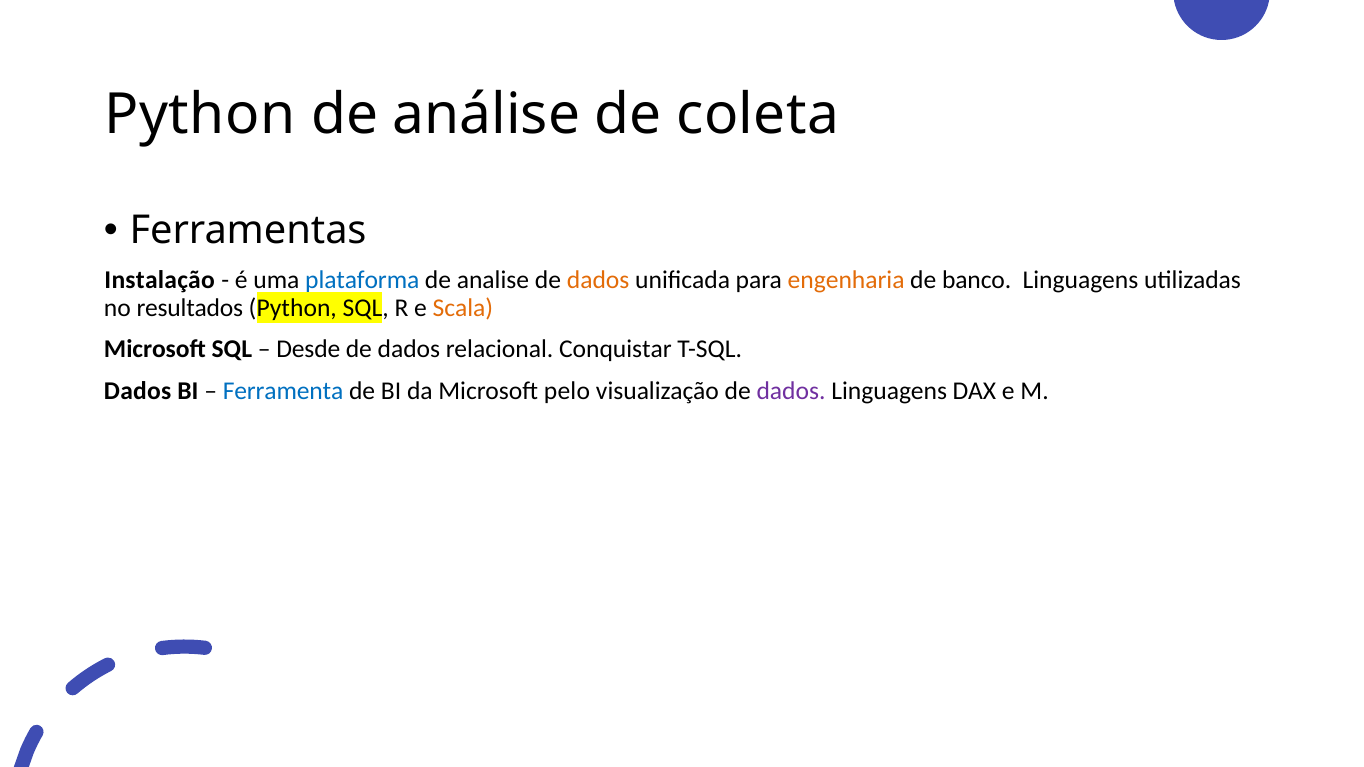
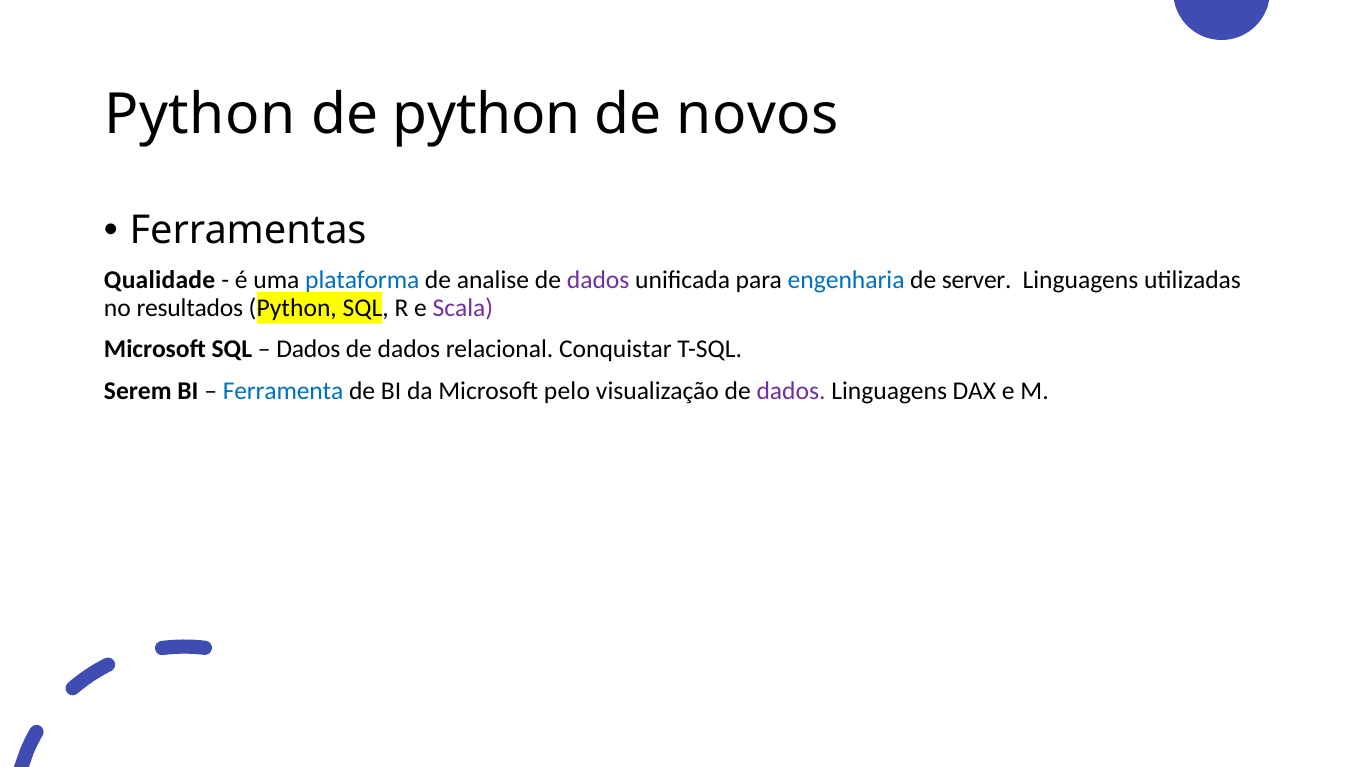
de análise: análise -> python
coleta: coleta -> novos
Instalação: Instalação -> Qualidade
dados at (598, 280) colour: orange -> purple
engenharia colour: orange -> blue
banco: banco -> server
Scala colour: orange -> purple
Desde at (308, 350): Desde -> Dados
Dados at (138, 391): Dados -> Serem
